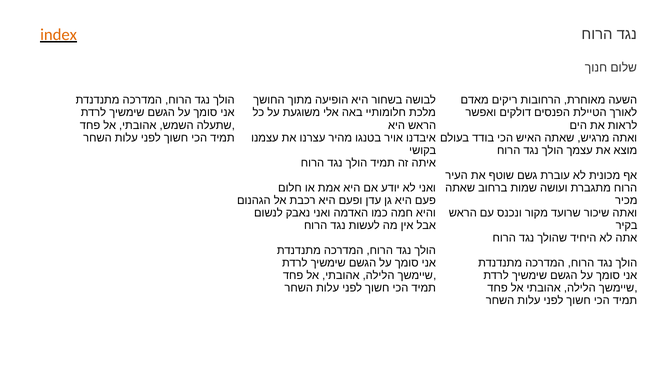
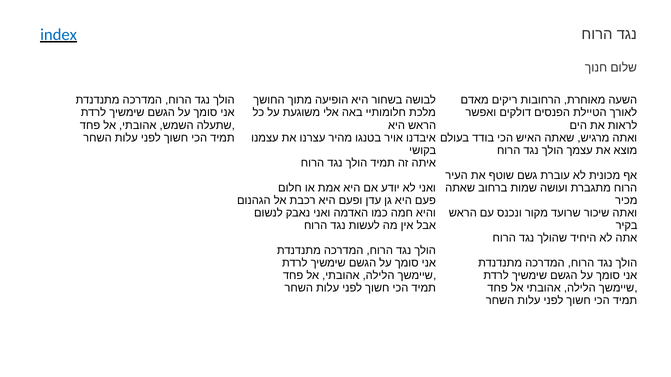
index colour: orange -> blue
